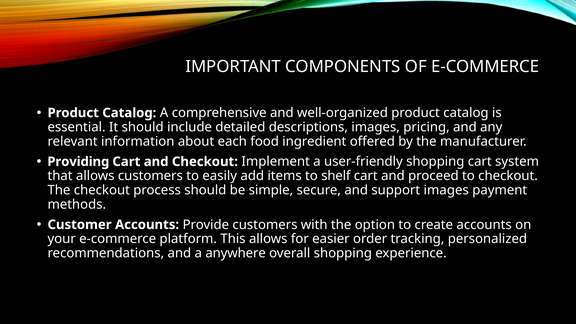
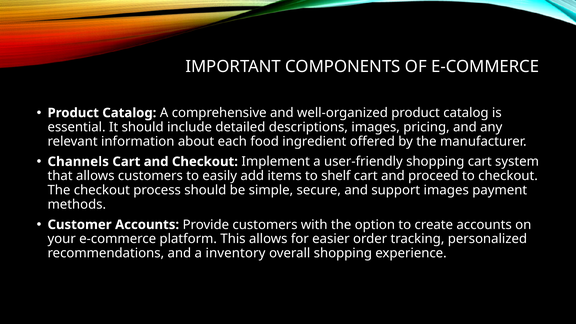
Providing: Providing -> Channels
anywhere: anywhere -> inventory
